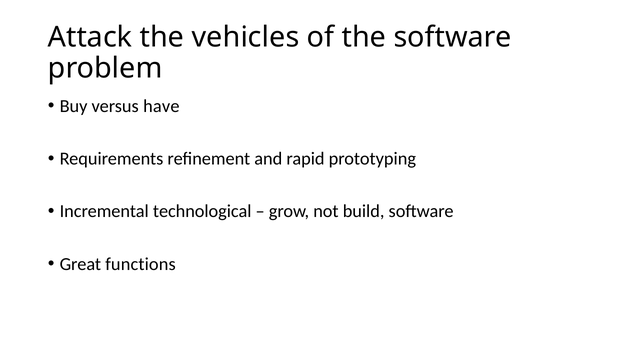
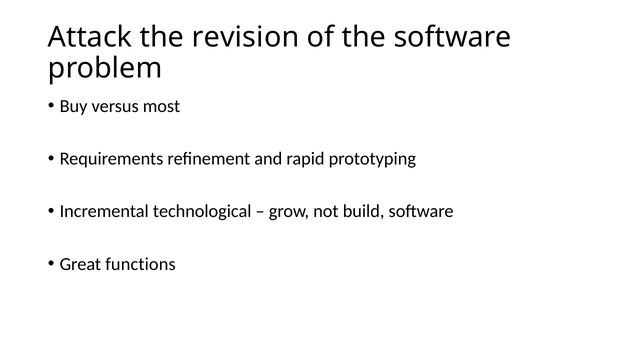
vehicles: vehicles -> revision
have: have -> most
